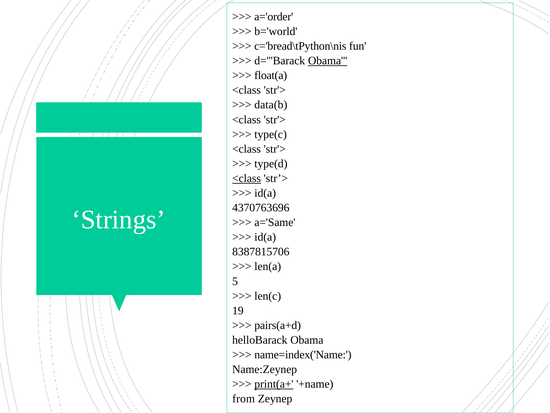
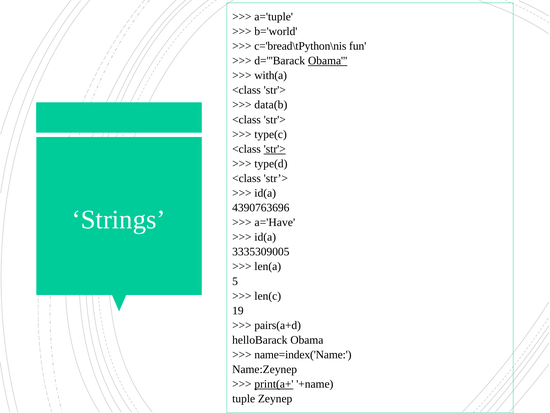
a='order: a='order -> a='tuple
float(a: float(a -> with(a
str'> at (275, 149) underline: none -> present
<class at (247, 178) underline: present -> none
4370763696: 4370763696 -> 4390763696
a='Same: a='Same -> a='Have
8387815706: 8387815706 -> 3335309005
from: from -> tuple
